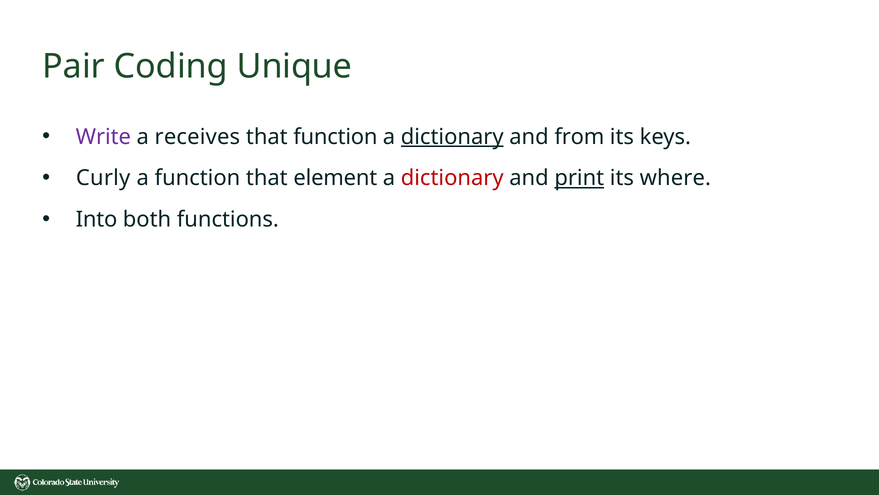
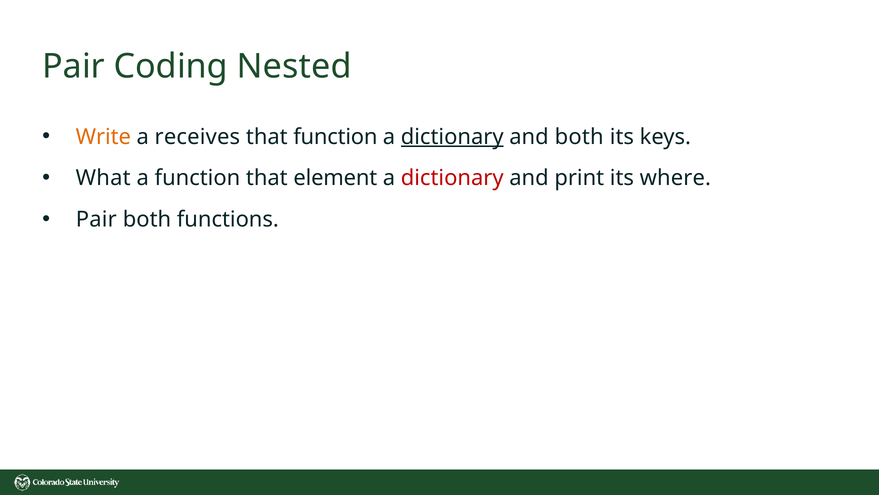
Unique: Unique -> Nested
Write colour: purple -> orange
and from: from -> both
Curly: Curly -> What
print underline: present -> none
Into at (97, 219): Into -> Pair
